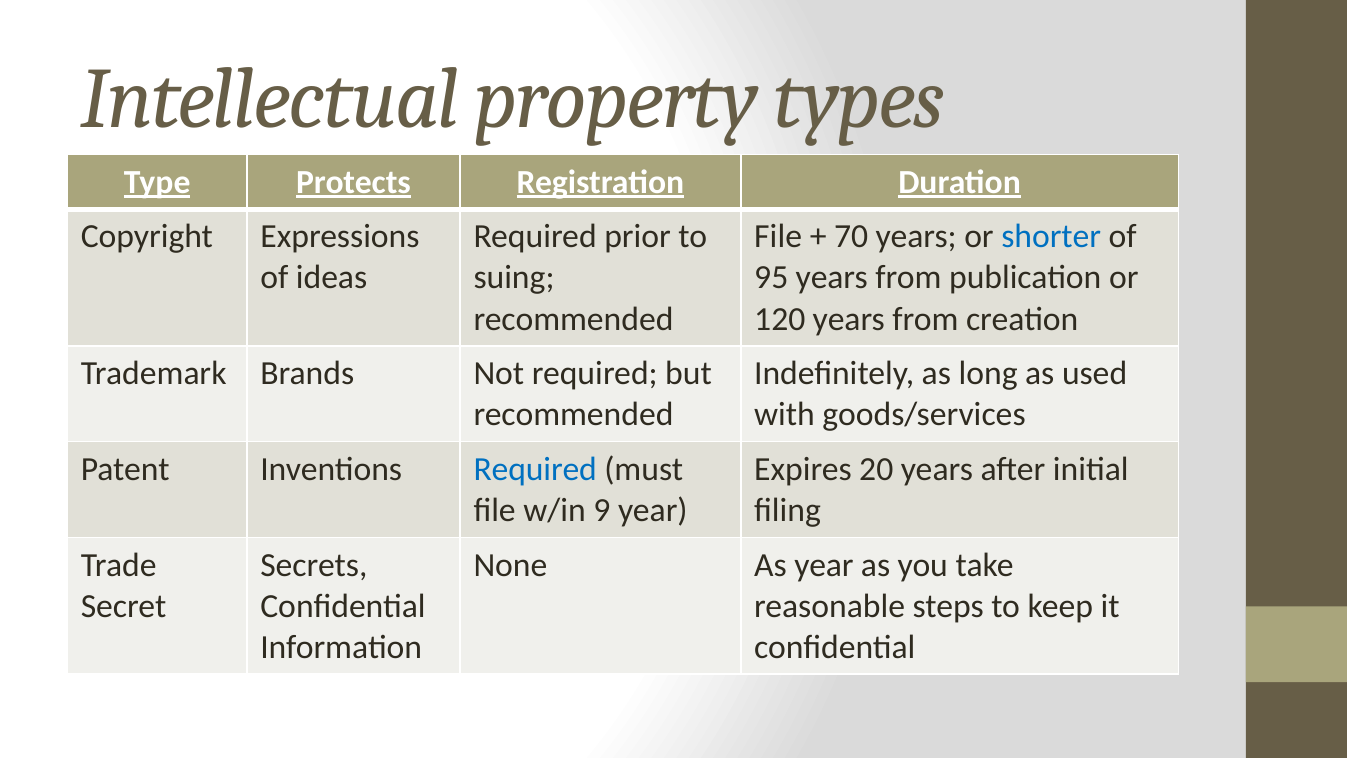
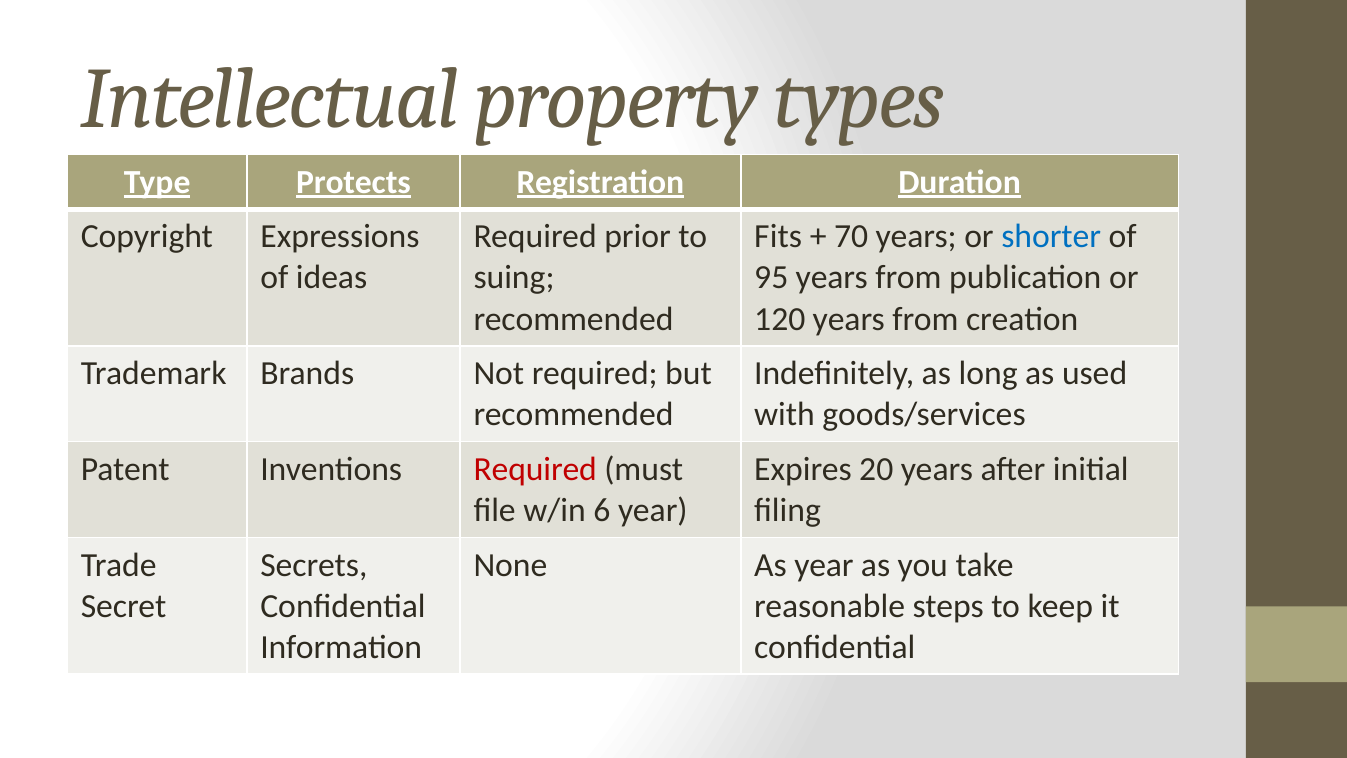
File at (778, 237): File -> Fits
Required at (535, 469) colour: blue -> red
9: 9 -> 6
